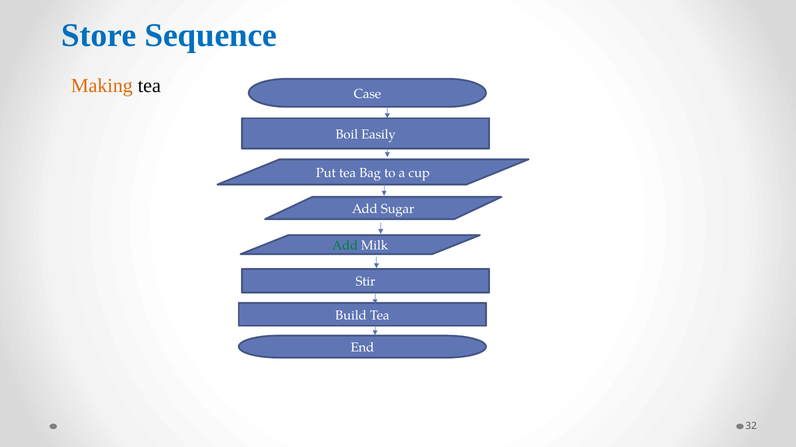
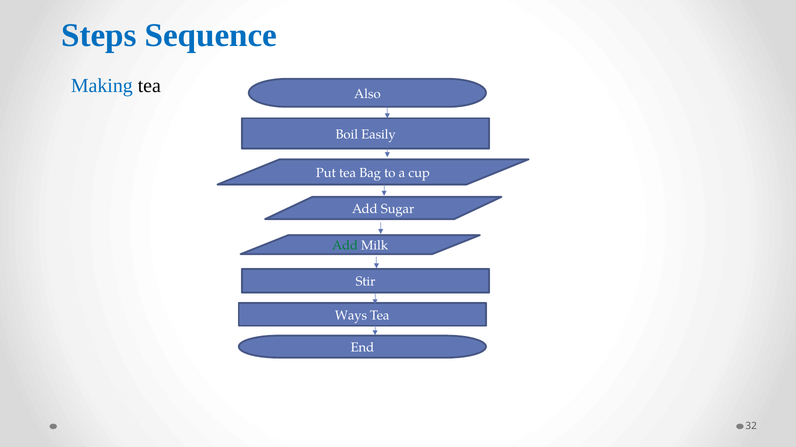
Store: Store -> Steps
Making colour: orange -> blue
Case: Case -> Also
Build: Build -> Ways
